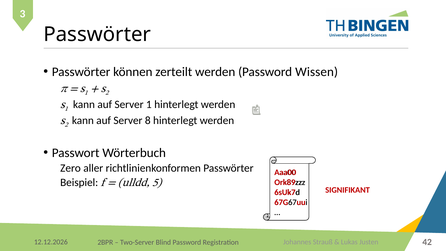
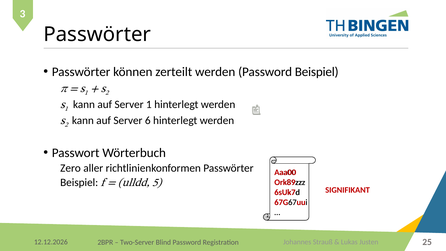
Password Wissen: Wissen -> Beispiel
8: 8 -> 6
42: 42 -> 25
